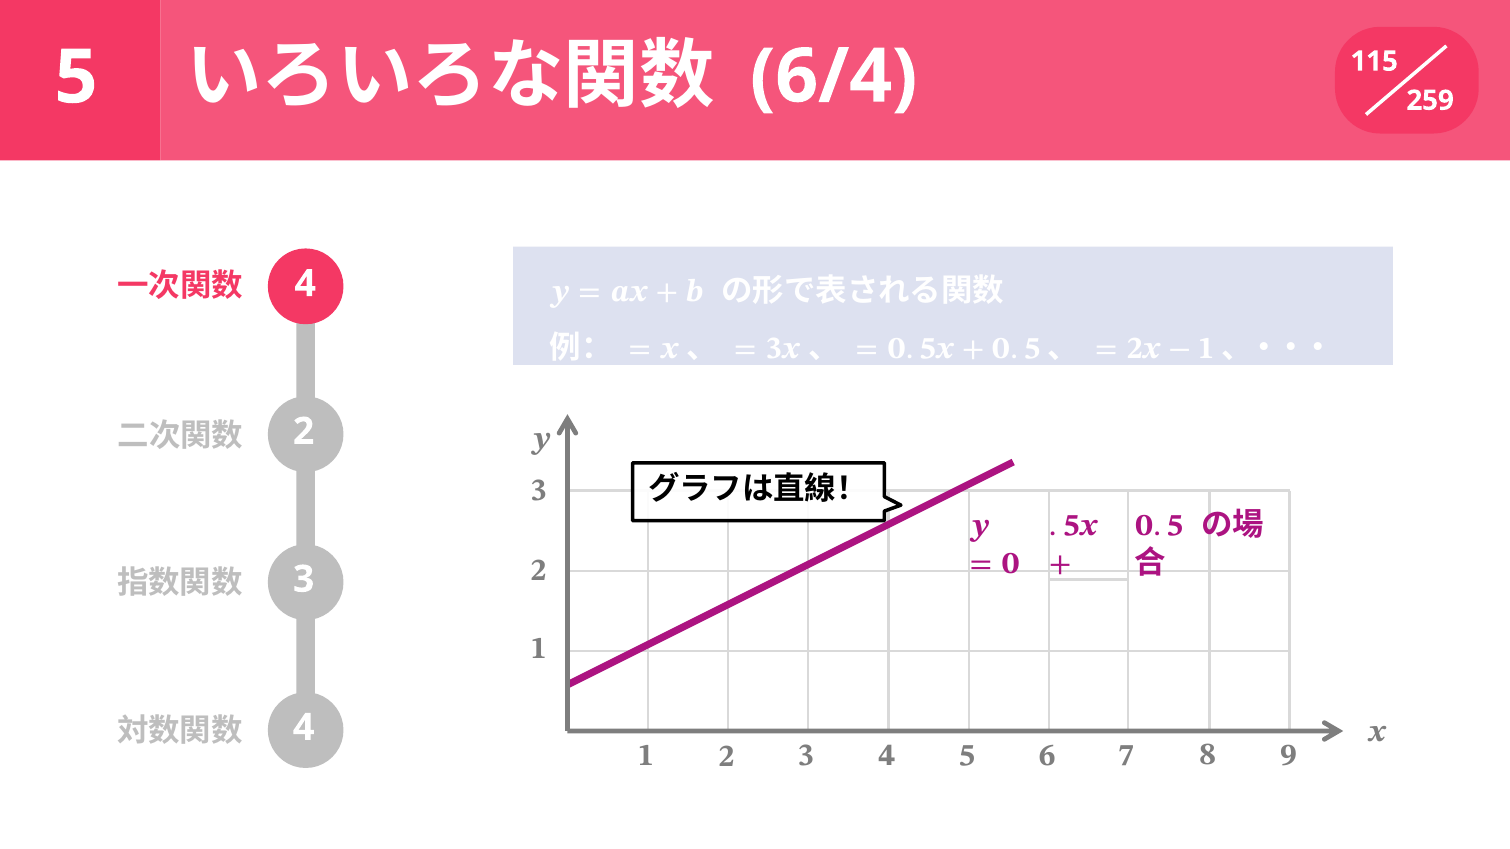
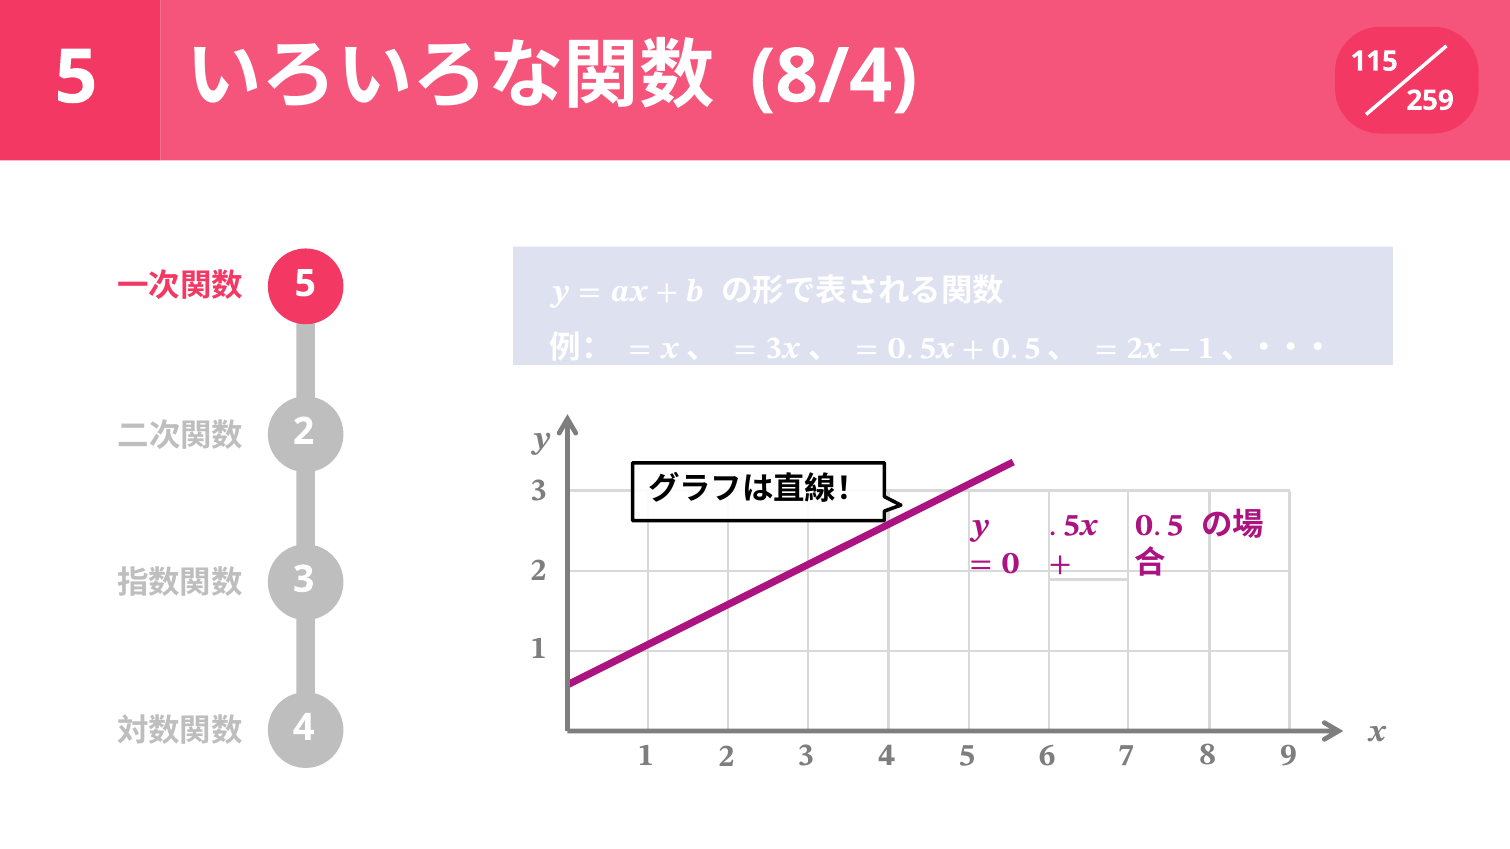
6/4: 6/4 -> 8/4
4 at (305, 284): 4 -> 5
